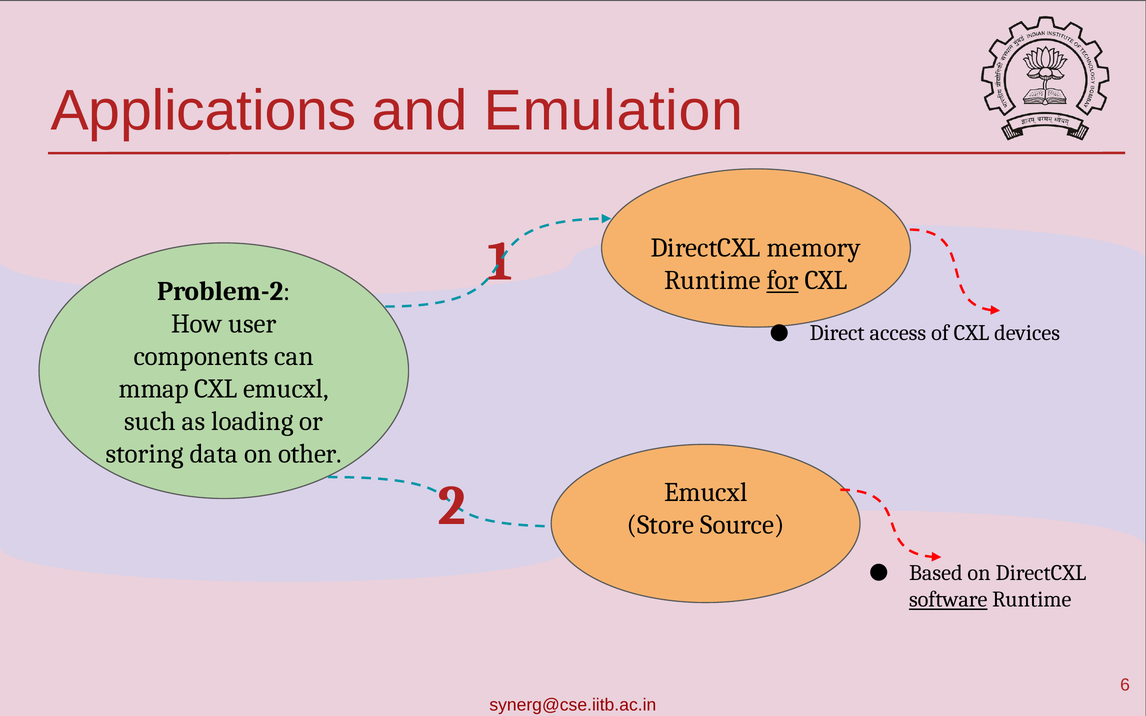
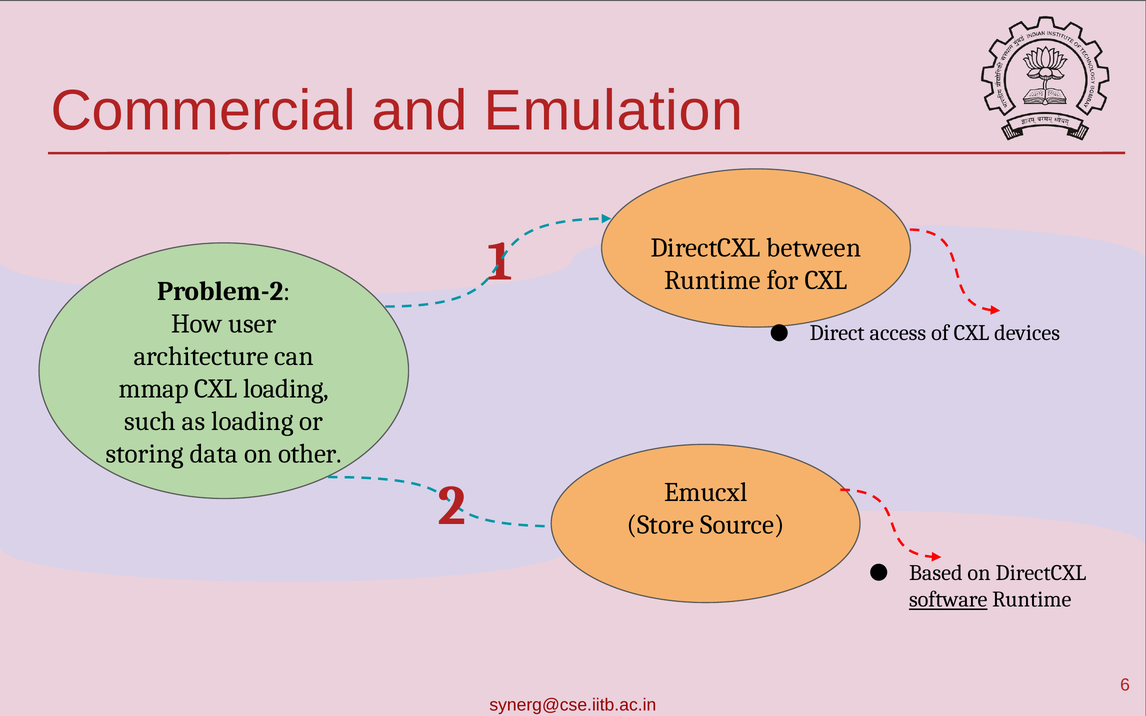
Applications: Applications -> Commercial
memory: memory -> between
for underline: present -> none
components: components -> architecture
emucxl at (286, 389): emucxl -> loading
